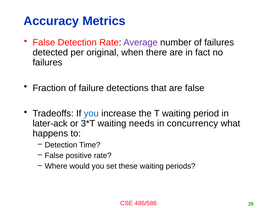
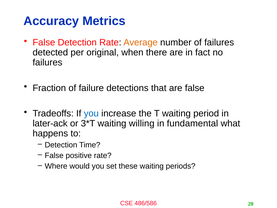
Average colour: purple -> orange
needs: needs -> willing
concurrency: concurrency -> fundamental
